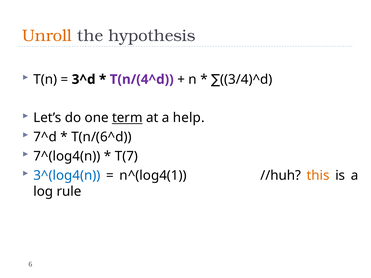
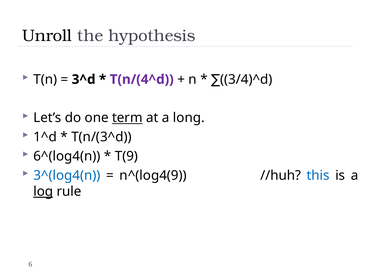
Unroll colour: orange -> black
help: help -> long
7^d: 7^d -> 1^d
T(n/(6^d: T(n/(6^d -> T(n/(3^d
7^(log4(n: 7^(log4(n -> 6^(log4(n
T(7: T(7 -> T(9
n^(log4(1: n^(log4(1 -> n^(log4(9
this colour: orange -> blue
log underline: none -> present
